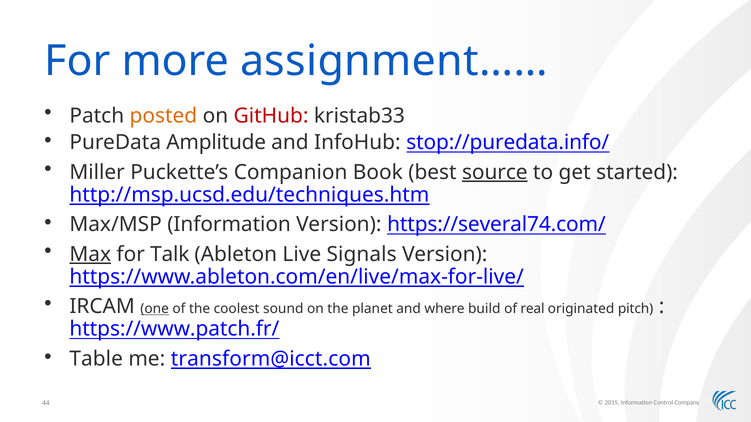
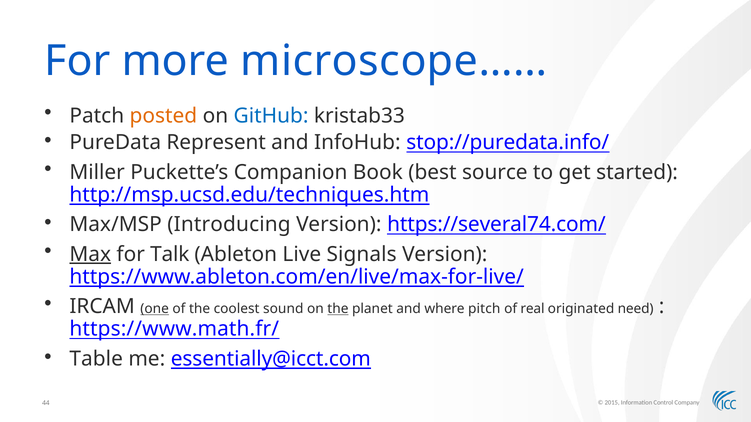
assignment……: assignment…… -> microscope……
GitHub colour: red -> blue
Amplitude: Amplitude -> Represent
source underline: present -> none
Max/MSP Information: Information -> Introducing
the at (338, 309) underline: none -> present
build: build -> pitch
pitch: pitch -> need
https://www.patch.fr/: https://www.patch.fr/ -> https://www.math.fr/
transform@icct.com: transform@icct.com -> essentially@icct.com
